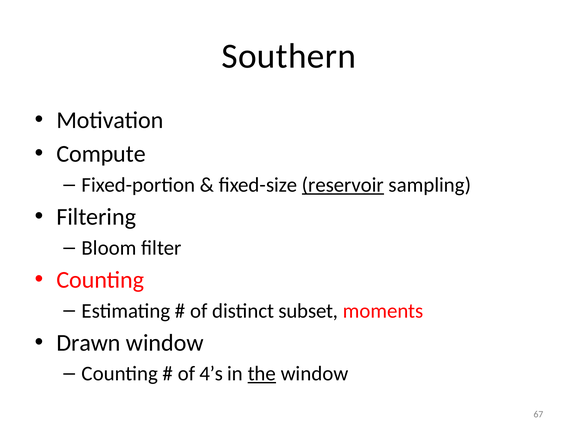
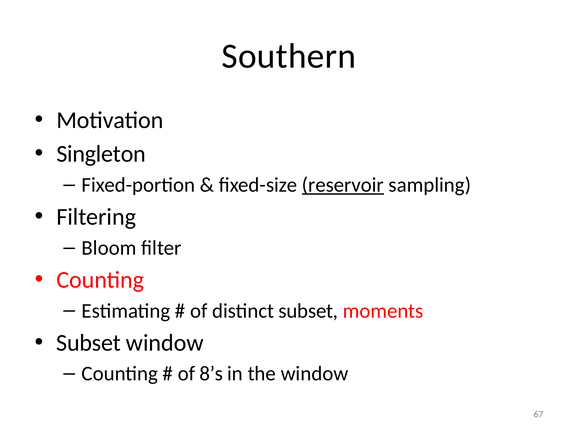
Compute: Compute -> Singleton
Drawn at (88, 342): Drawn -> Subset
4’s: 4’s -> 8’s
the underline: present -> none
